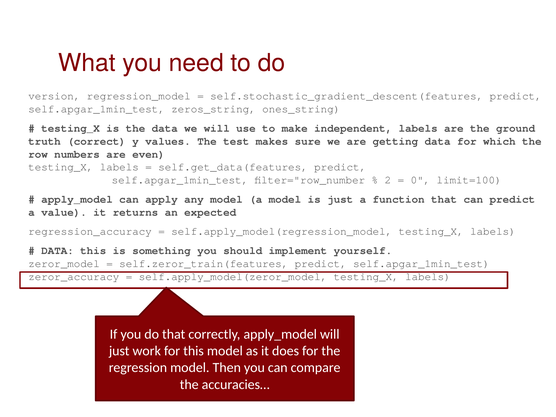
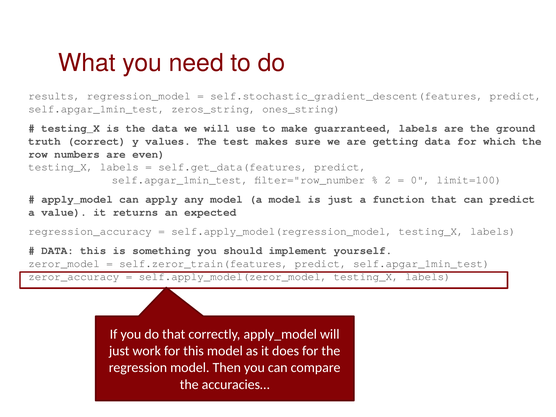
version: version -> results
independent: independent -> guarranteed
